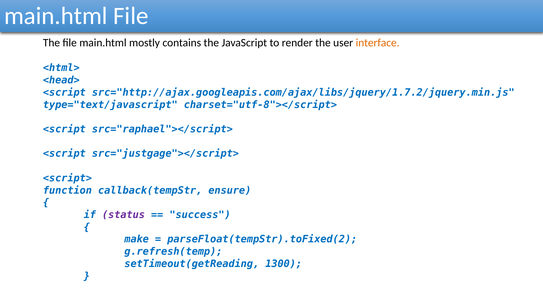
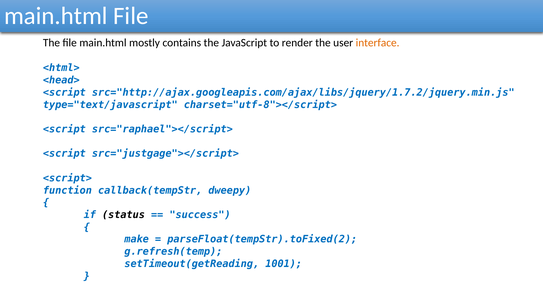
ensure: ensure -> dweepy
status colour: purple -> black
1300: 1300 -> 1001
